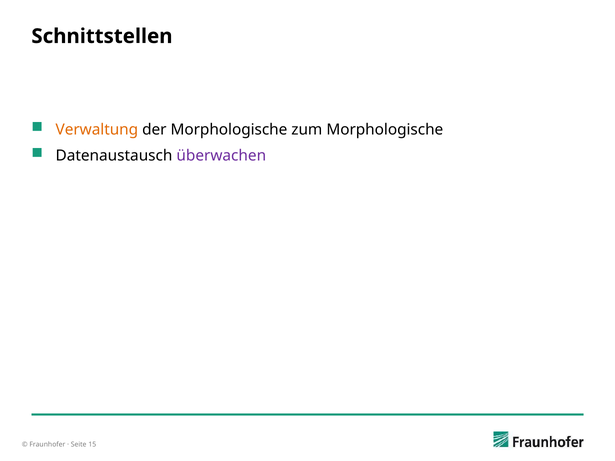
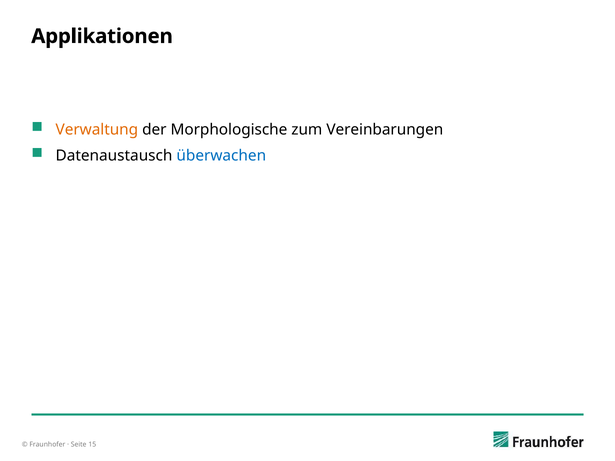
Schnittstellen: Schnittstellen -> Applikationen
zum Morphologische: Morphologische -> Vereinbarungen
überwachen colour: purple -> blue
